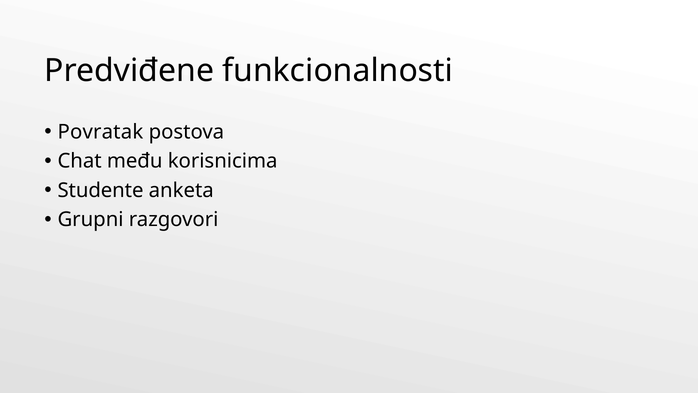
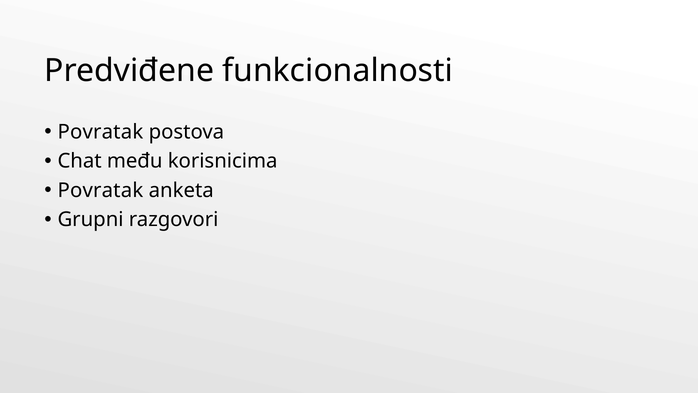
Studente at (101, 190): Studente -> Povratak
